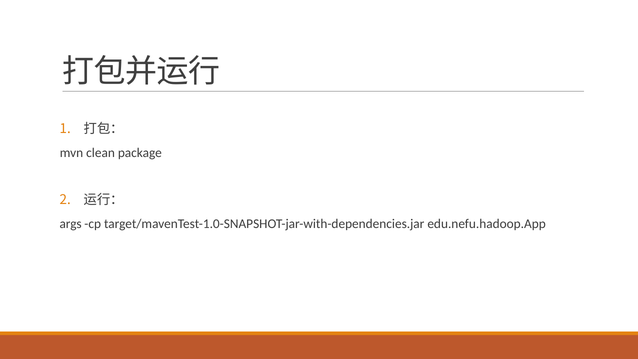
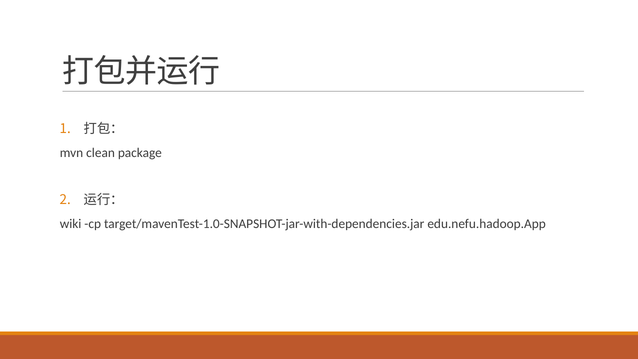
args: args -> wiki
